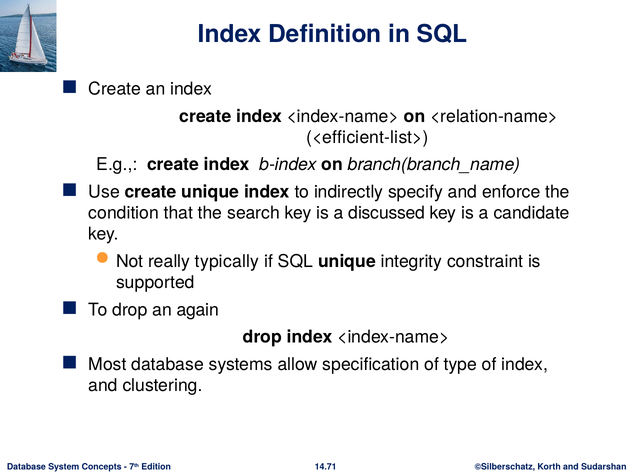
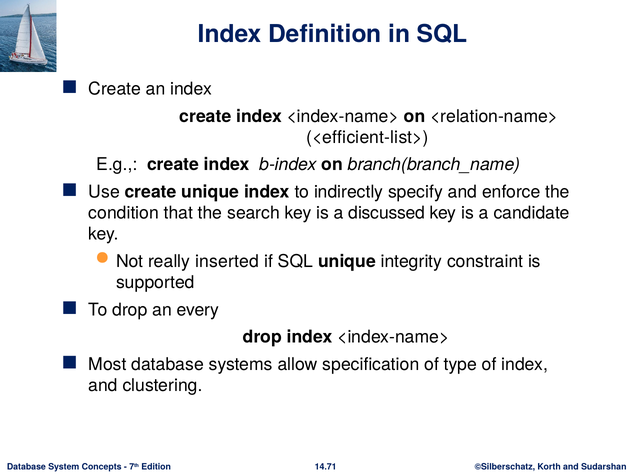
typically: typically -> inserted
again: again -> every
